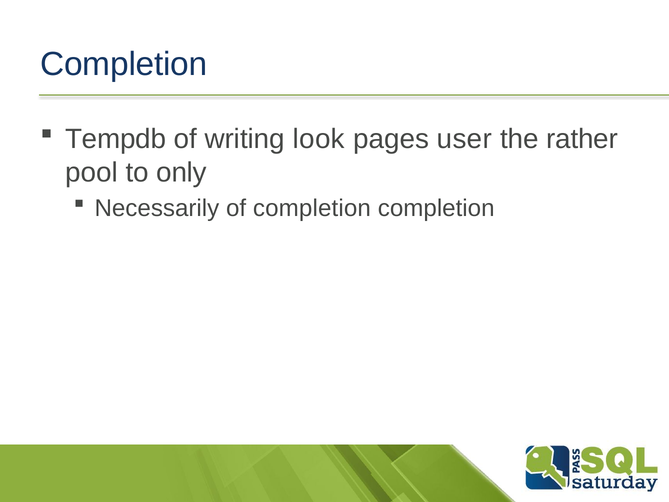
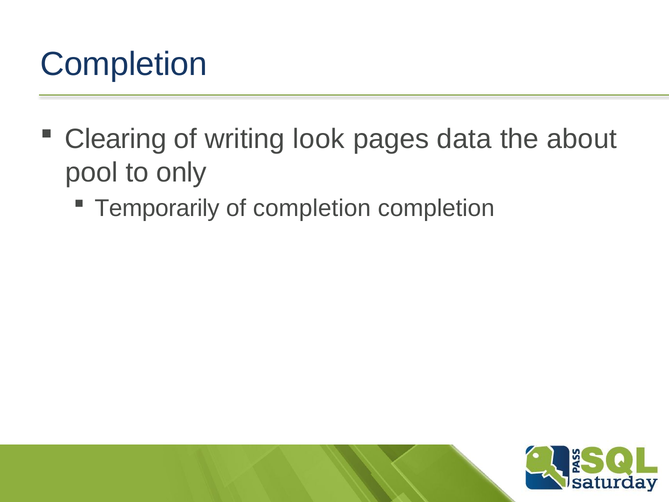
Tempdb: Tempdb -> Clearing
user: user -> data
rather: rather -> about
Necessarily: Necessarily -> Temporarily
